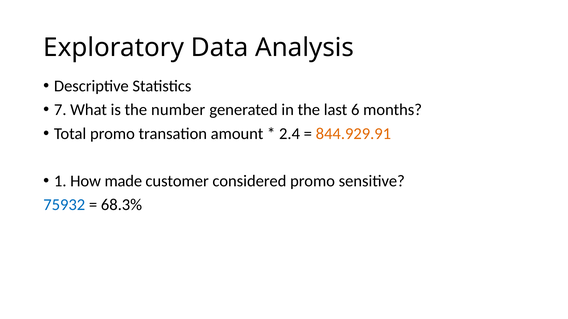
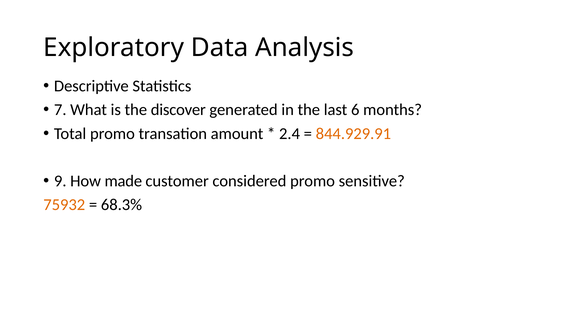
number: number -> discover
1: 1 -> 9
75932 colour: blue -> orange
